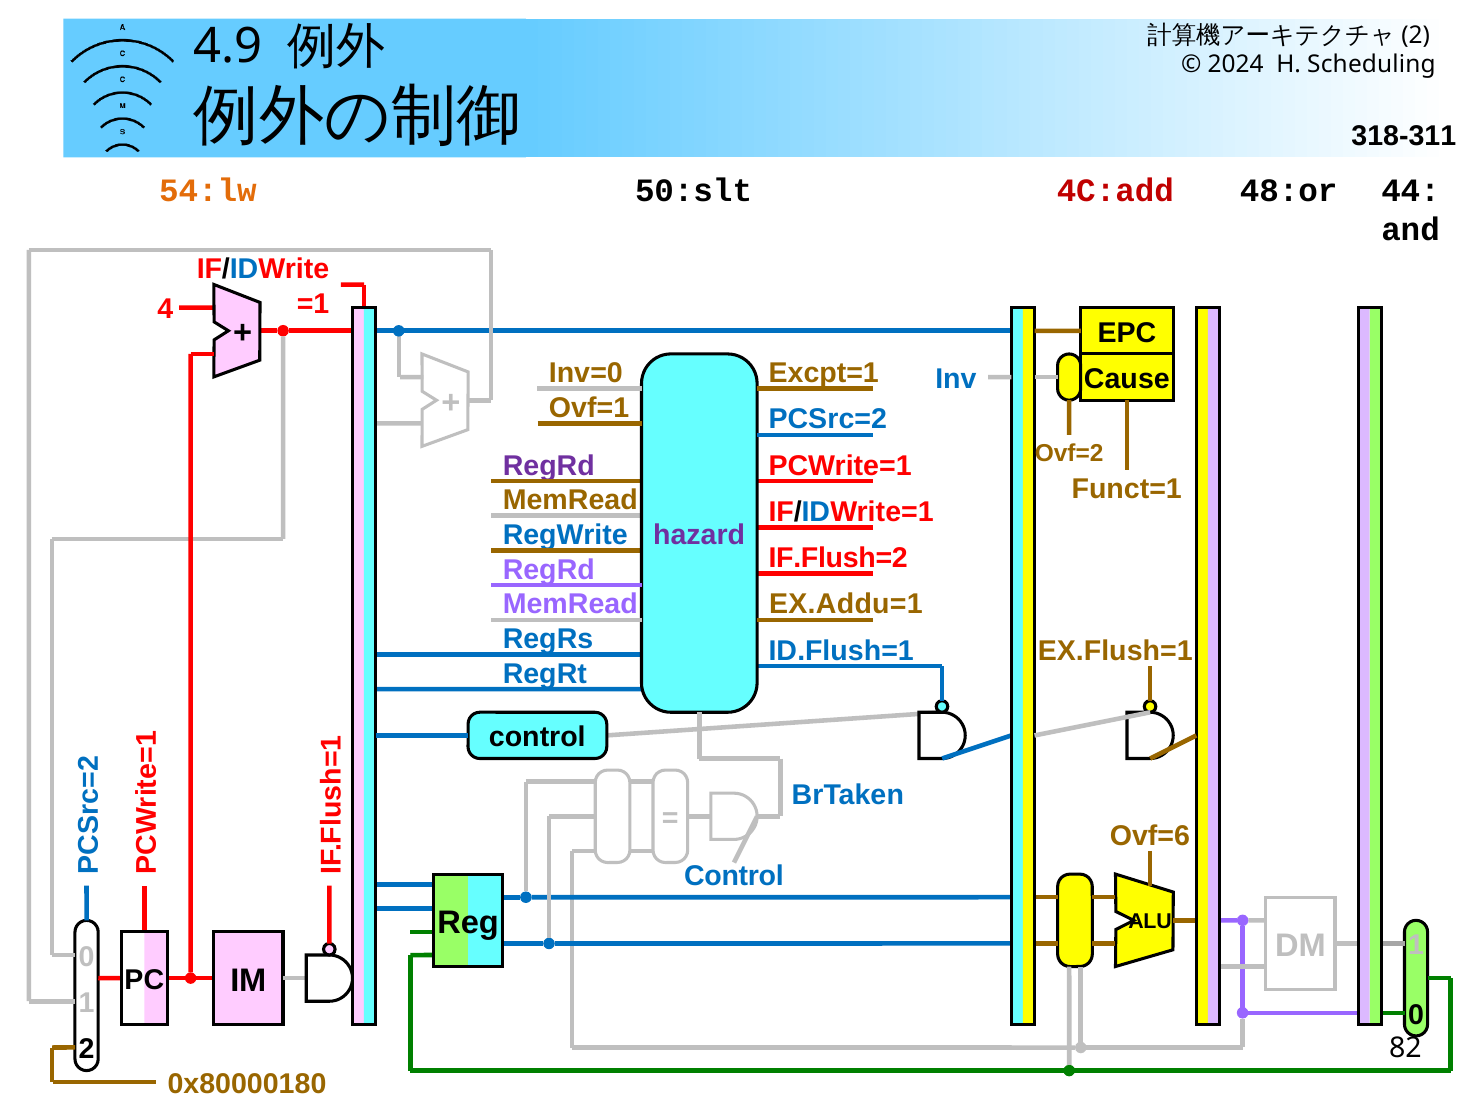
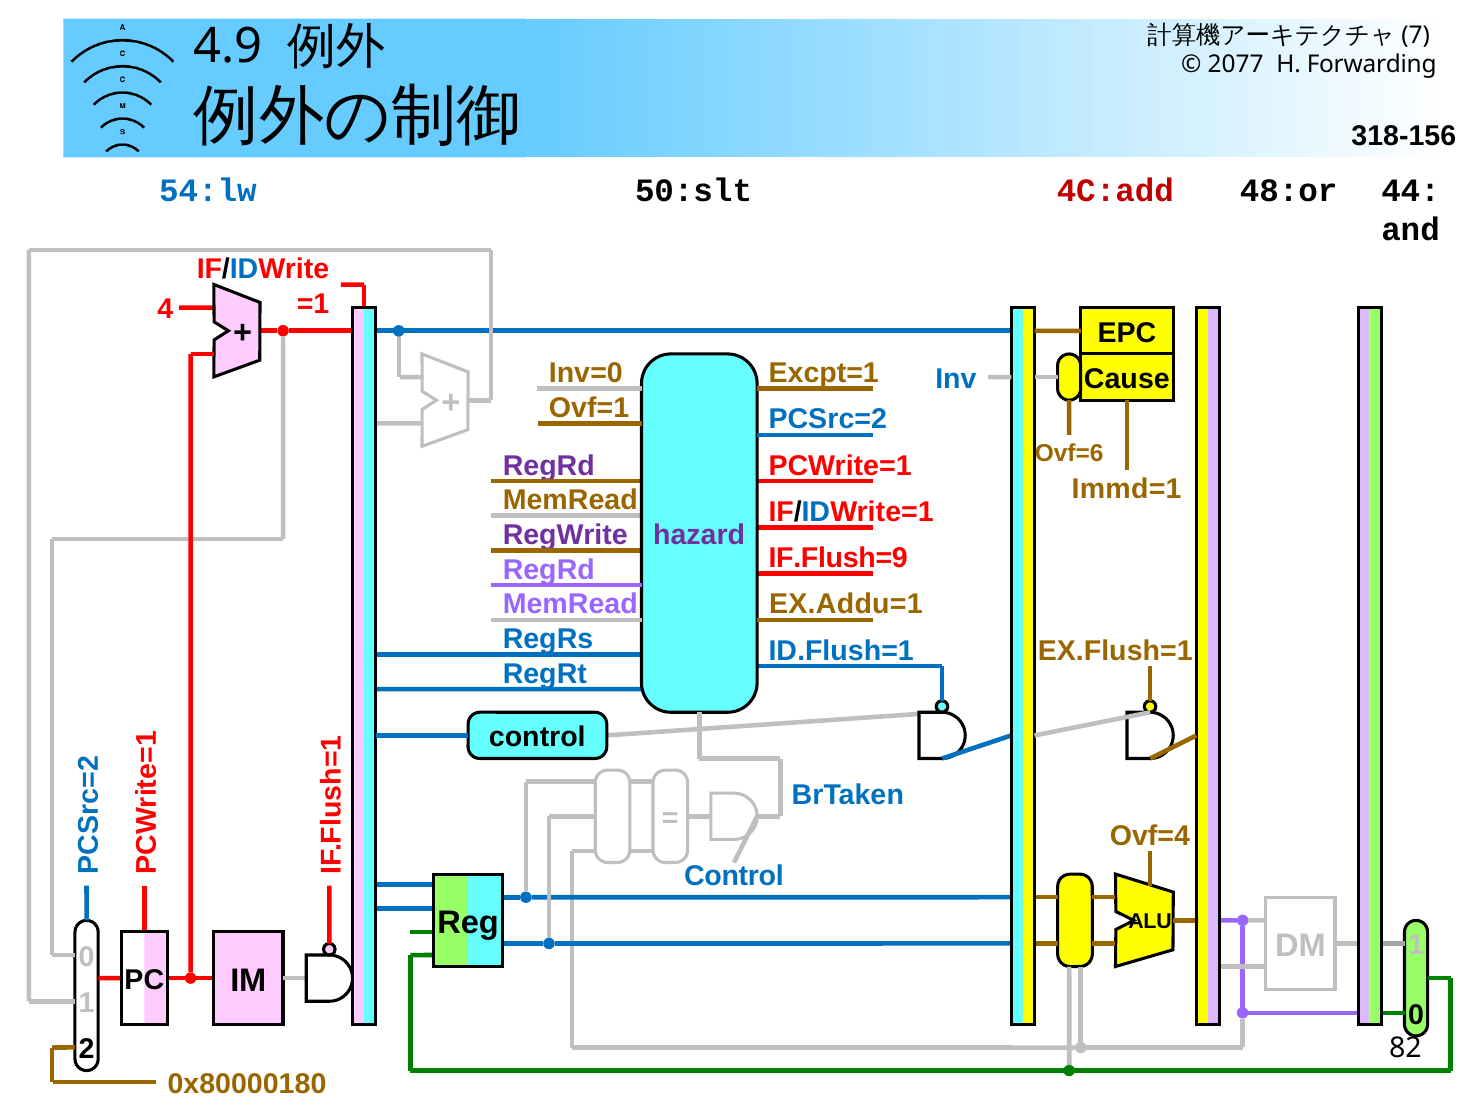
2 at (1416, 35): 2 -> 7
2024: 2024 -> 2077
Scheduling: Scheduling -> Forwarding
318-311: 318-311 -> 318-156
54:lw colour: orange -> blue
Ovf=2: Ovf=2 -> Ovf=6
Funct=1: Funct=1 -> Immd=1
RegWrite colour: blue -> purple
IF.Flush=2: IF.Flush=2 -> IF.Flush=9
Ovf=6: Ovf=6 -> Ovf=4
